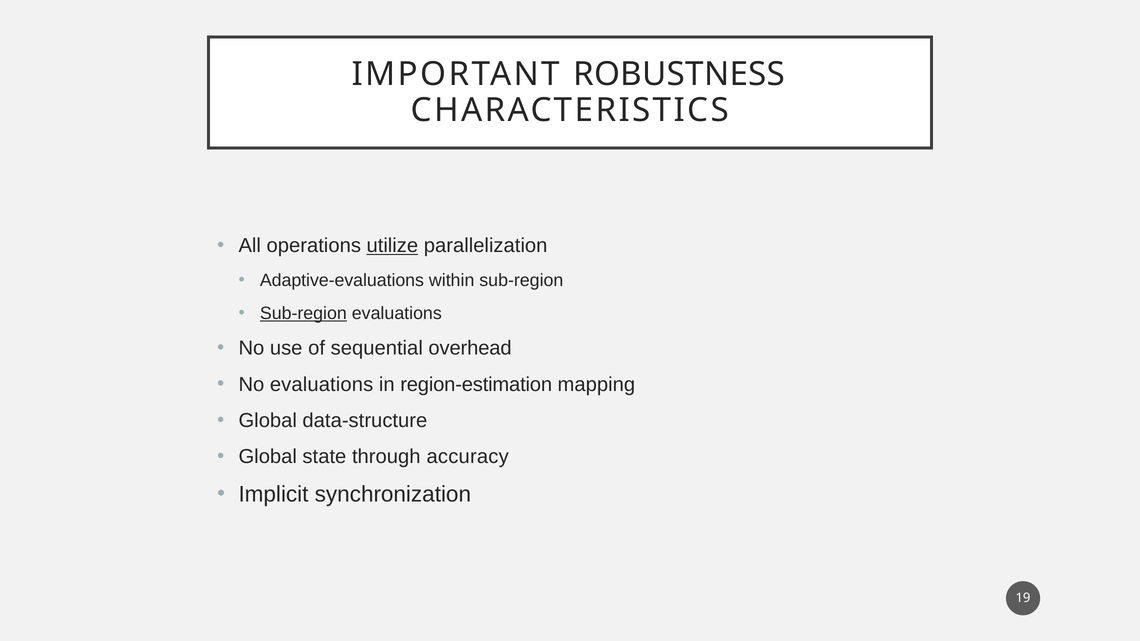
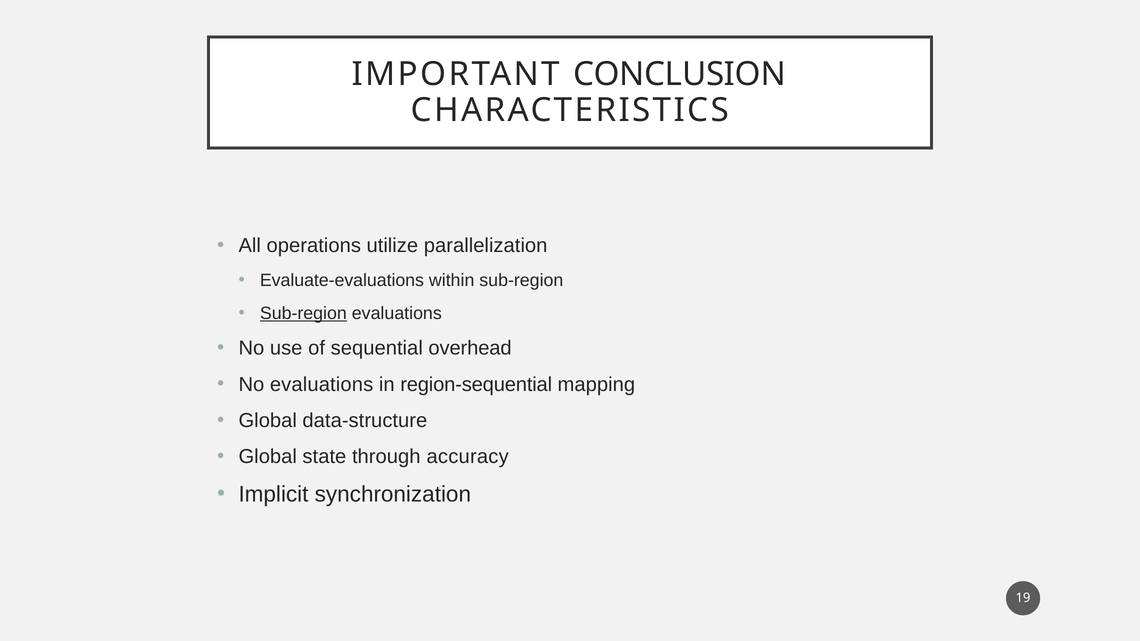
ROBUSTNESS: ROBUSTNESS -> CONCLUSION
utilize underline: present -> none
Adaptive-evaluations: Adaptive-evaluations -> Evaluate-evaluations
region-estimation: region-estimation -> region-sequential
